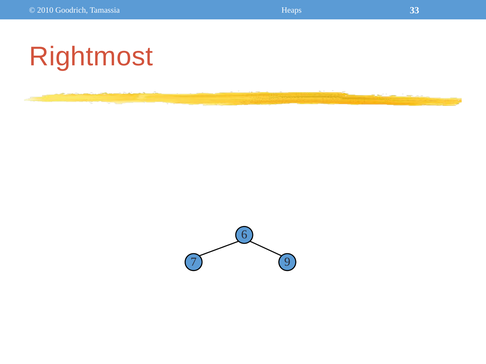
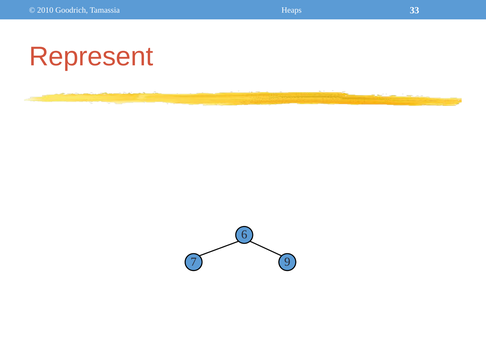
Rightmost: Rightmost -> Represent
